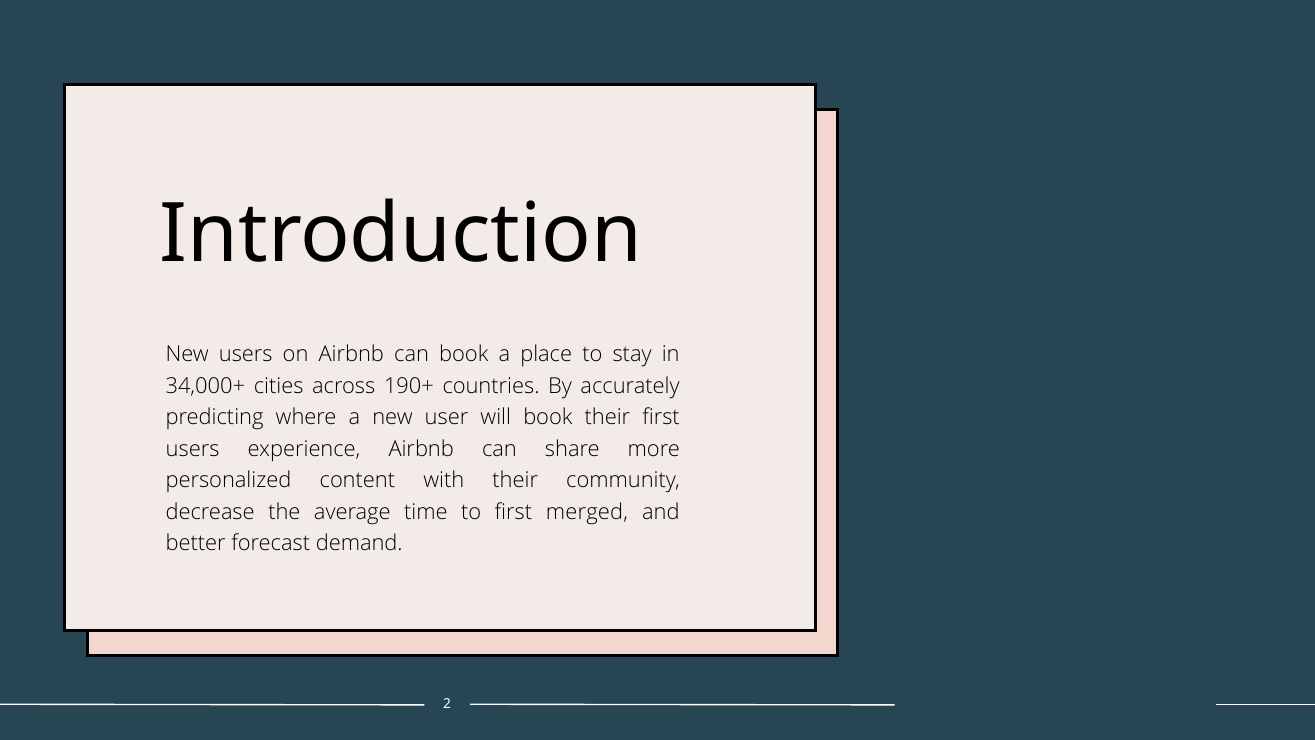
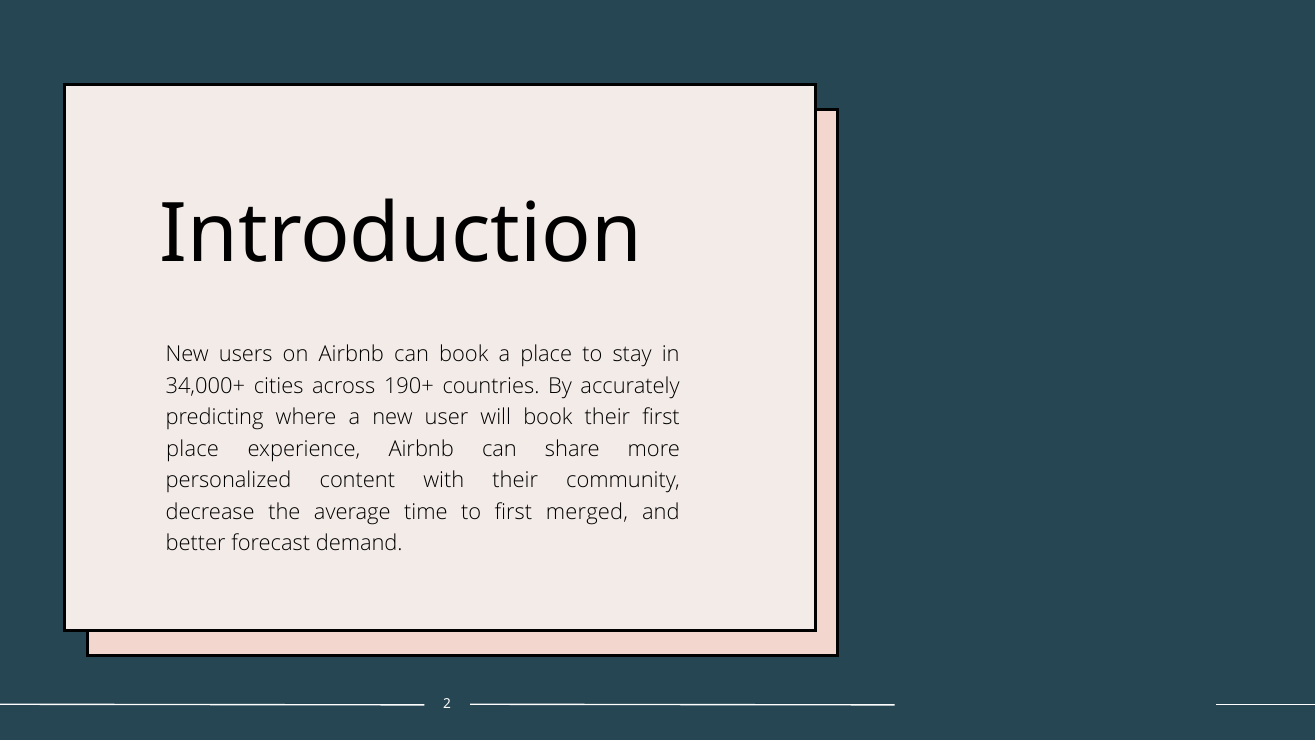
users at (193, 449): users -> place
